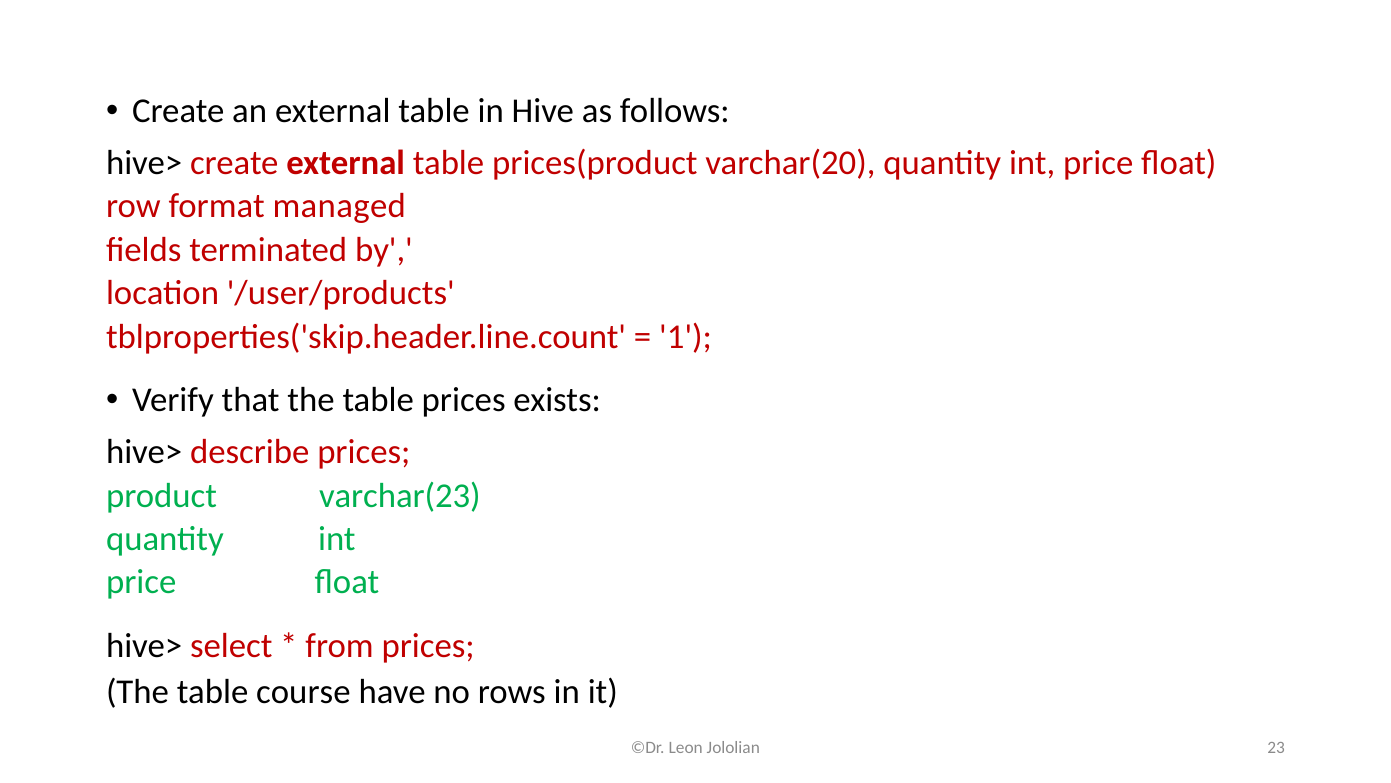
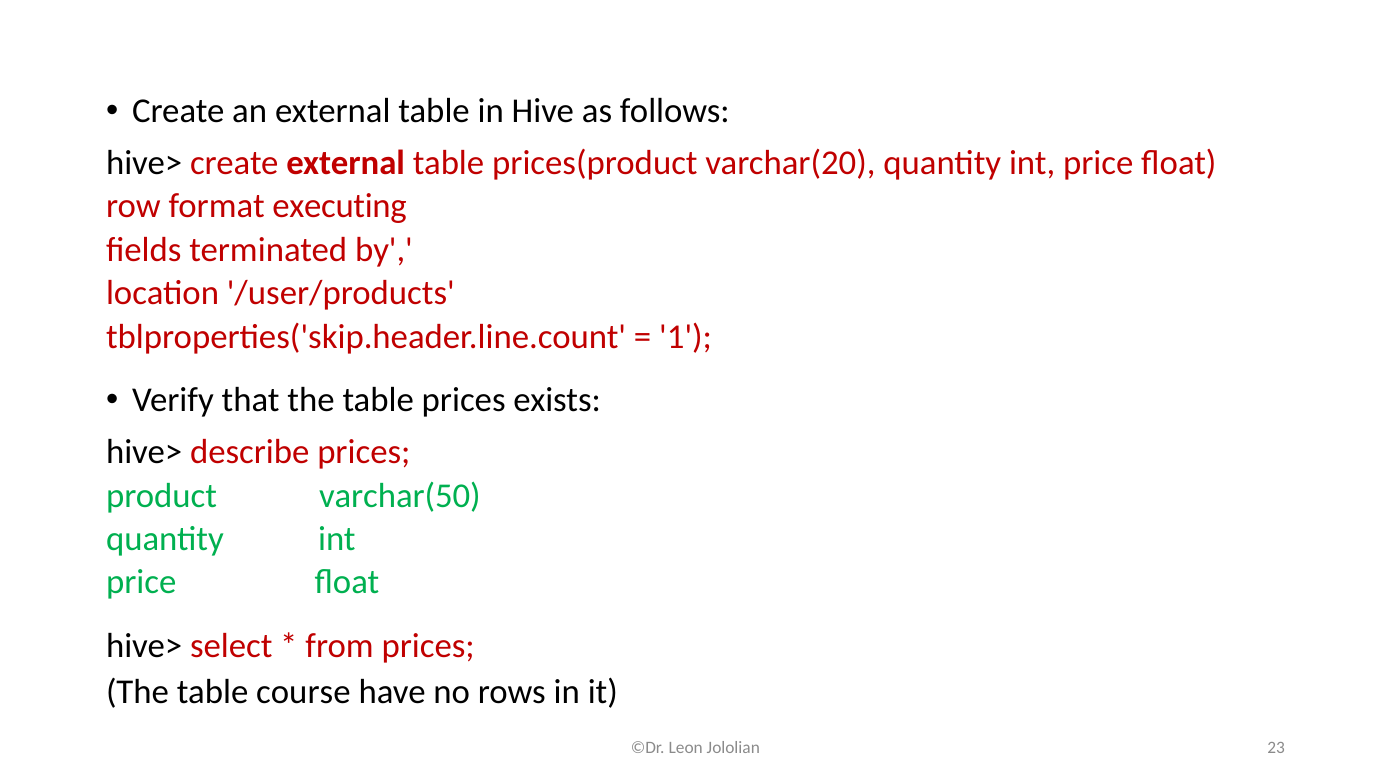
managed: managed -> executing
varchar(23: varchar(23 -> varchar(50
